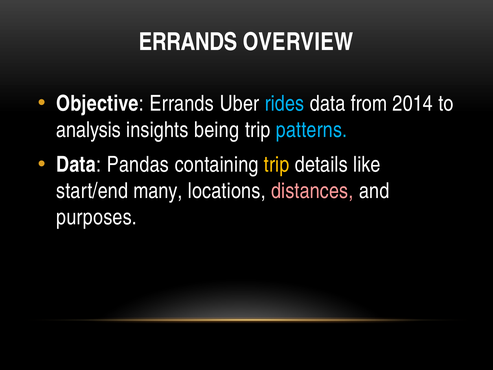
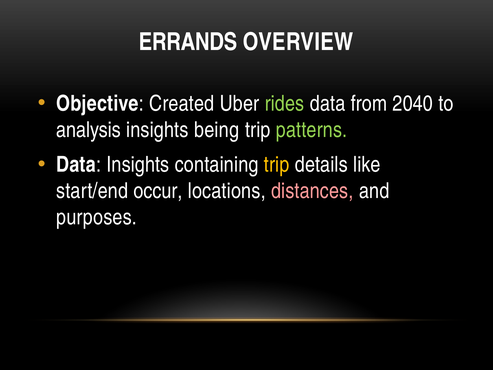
Objective Errands: Errands -> Created
rides colour: light blue -> light green
2014: 2014 -> 2040
patterns colour: light blue -> light green
Data Pandas: Pandas -> Insights
many: many -> occur
